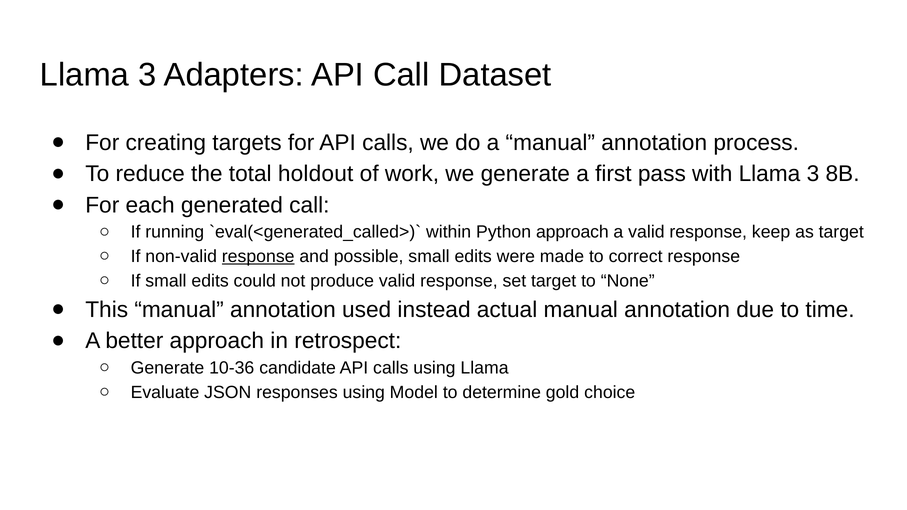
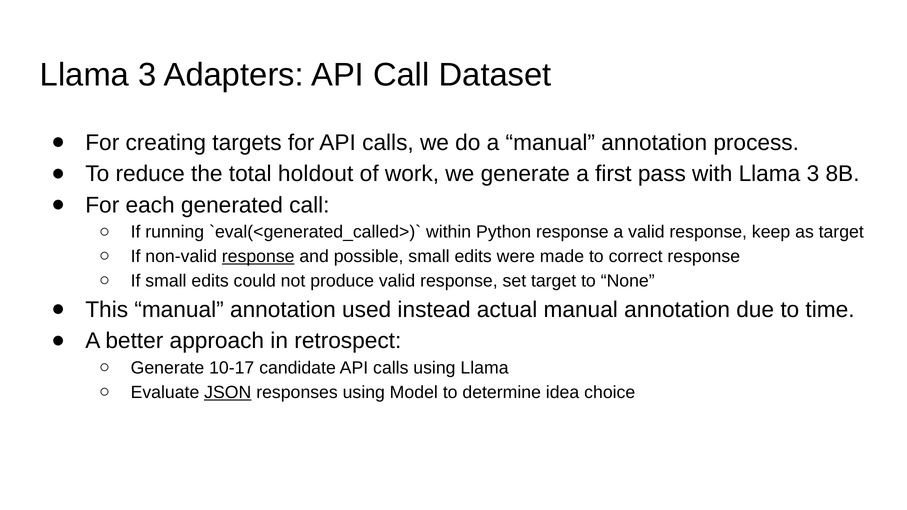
Python approach: approach -> response
10-36: 10-36 -> 10-17
JSON underline: none -> present
gold: gold -> idea
